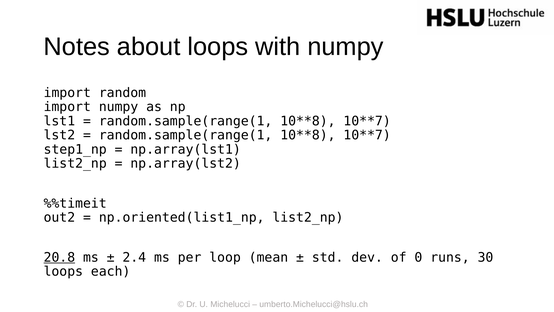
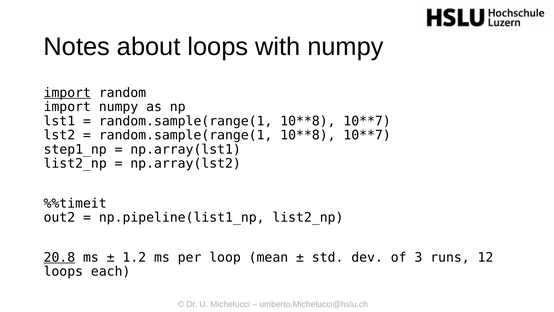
import at (67, 93) underline: none -> present
np.oriented(list1_np: np.oriented(list1_np -> np.pipeline(list1_np
2.4: 2.4 -> 1.2
0: 0 -> 3
30: 30 -> 12
